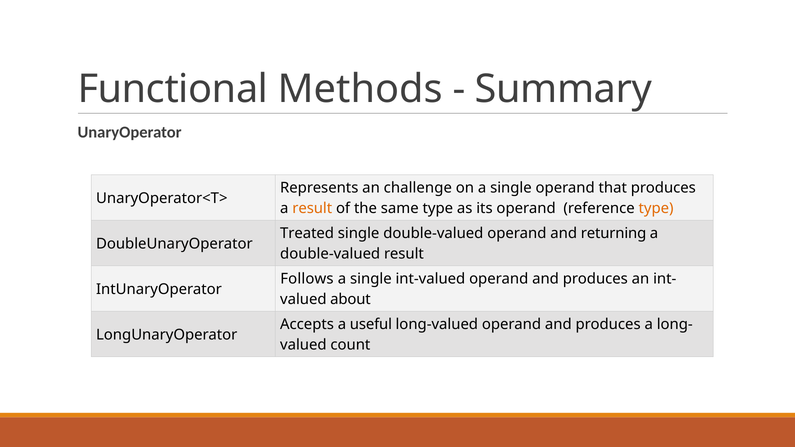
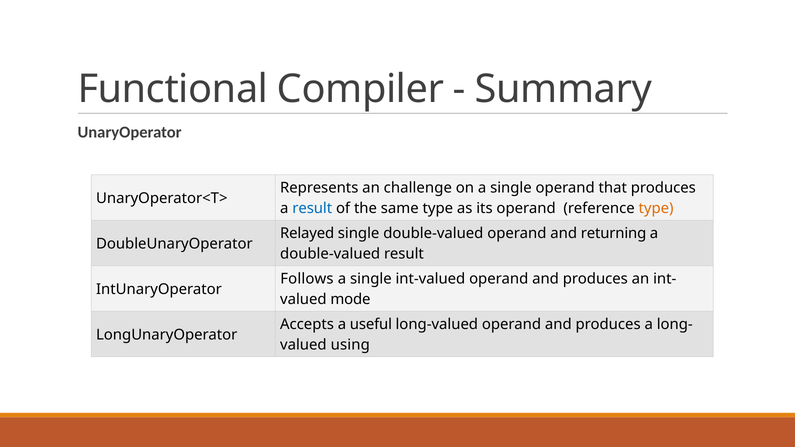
Methods: Methods -> Compiler
result at (312, 208) colour: orange -> blue
Treated: Treated -> Relayed
about: about -> mode
count: count -> using
